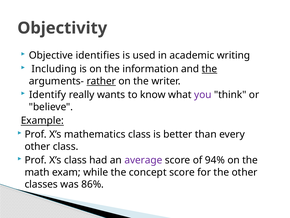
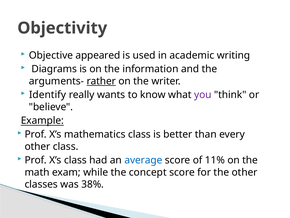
identifies: identifies -> appeared
Including: Including -> Diagrams
the at (210, 69) underline: present -> none
average colour: purple -> blue
94%: 94% -> 11%
86%: 86% -> 38%
